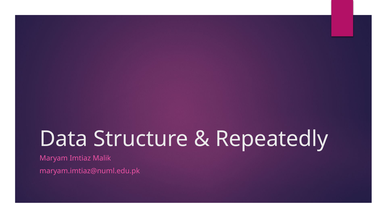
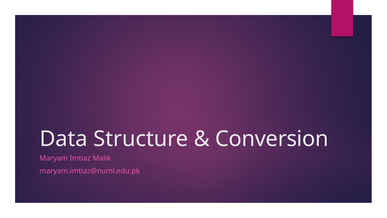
Repeatedly: Repeatedly -> Conversion
